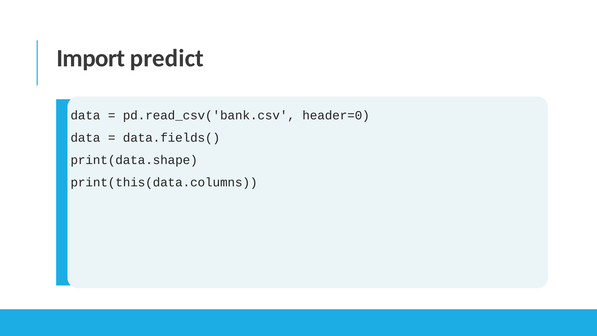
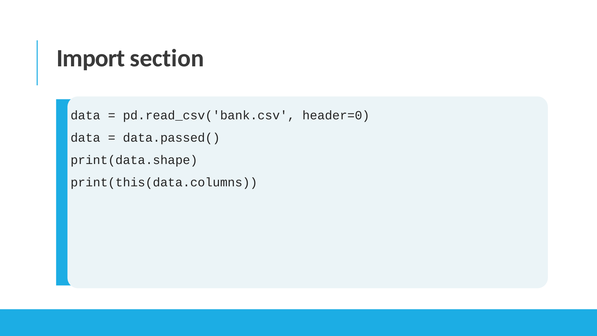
predict: predict -> section
data.fields(: data.fields( -> data.passed(
